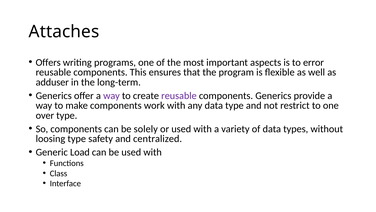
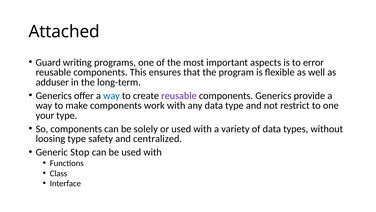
Attaches: Attaches -> Attached
Offers: Offers -> Guard
way at (111, 95) colour: purple -> blue
over: over -> your
Load: Load -> Stop
